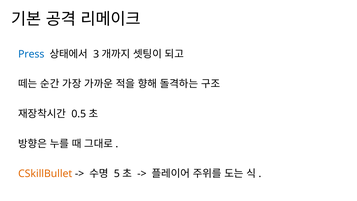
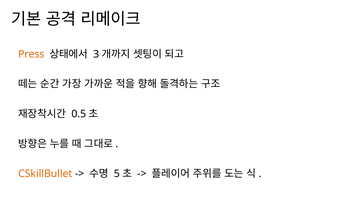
Press colour: blue -> orange
